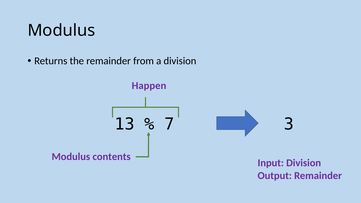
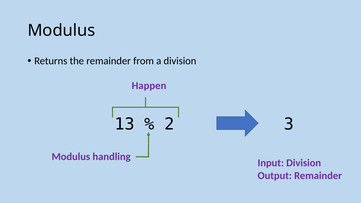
7: 7 -> 2
contents: contents -> handling
